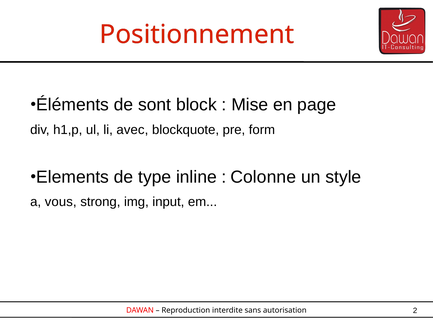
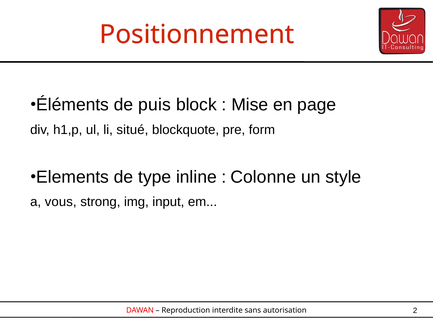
sont: sont -> puis
avec: avec -> situé
